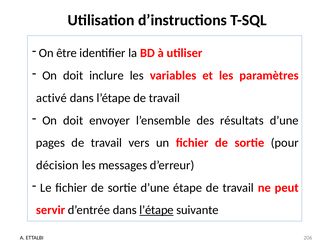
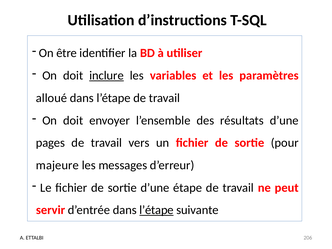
inclure underline: none -> present
activé: activé -> alloué
décision: décision -> majeure
